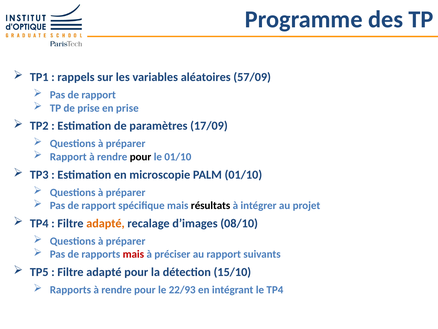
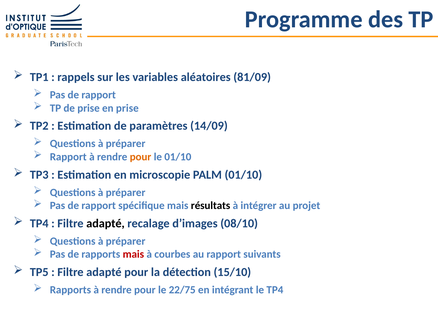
57/09: 57/09 -> 81/09
17/09: 17/09 -> 14/09
pour at (141, 157) colour: black -> orange
adapté at (105, 223) colour: orange -> black
préciser: préciser -> courbes
22/93: 22/93 -> 22/75
